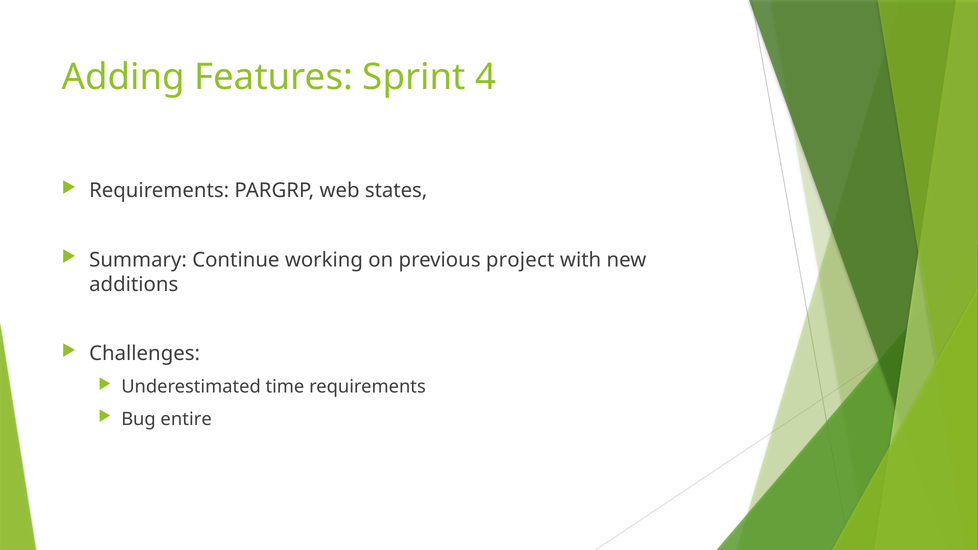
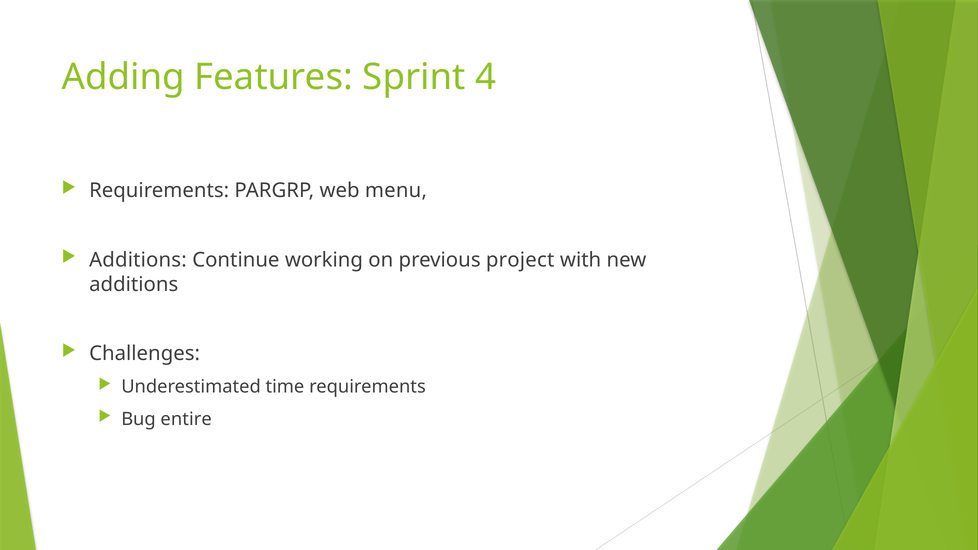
states: states -> menu
Summary at (138, 260): Summary -> Additions
